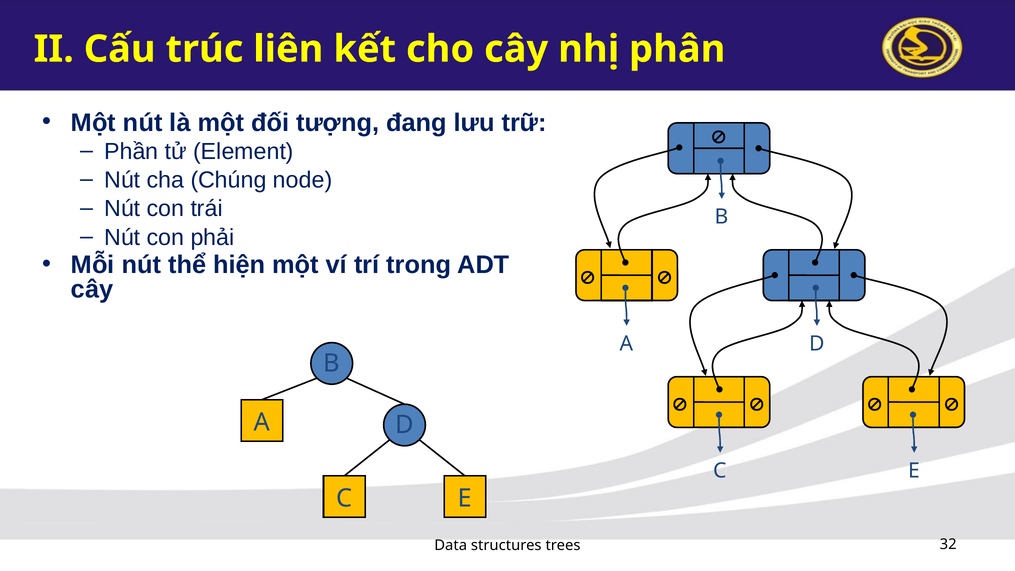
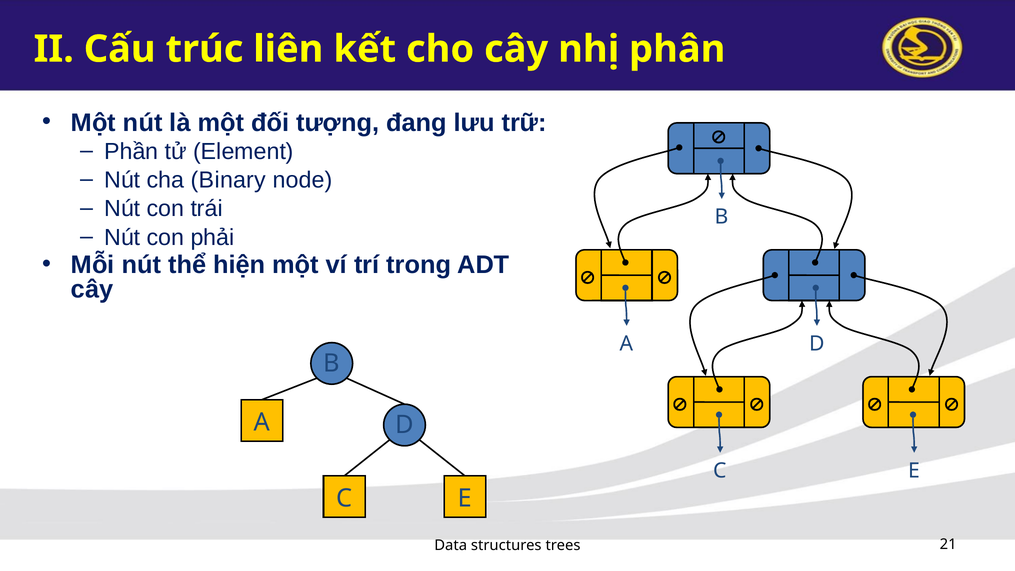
Chúng: Chúng -> Binary
32: 32 -> 21
